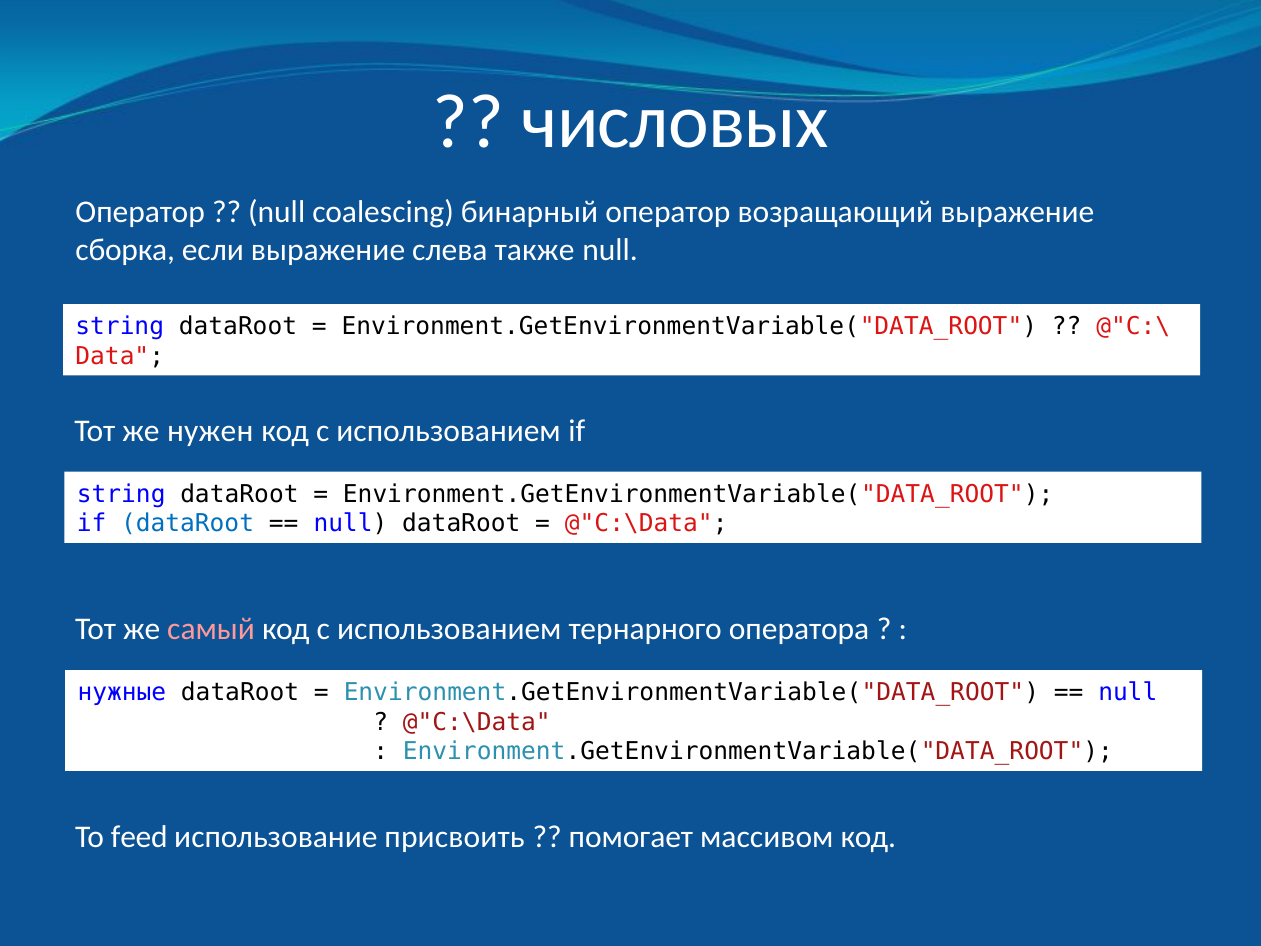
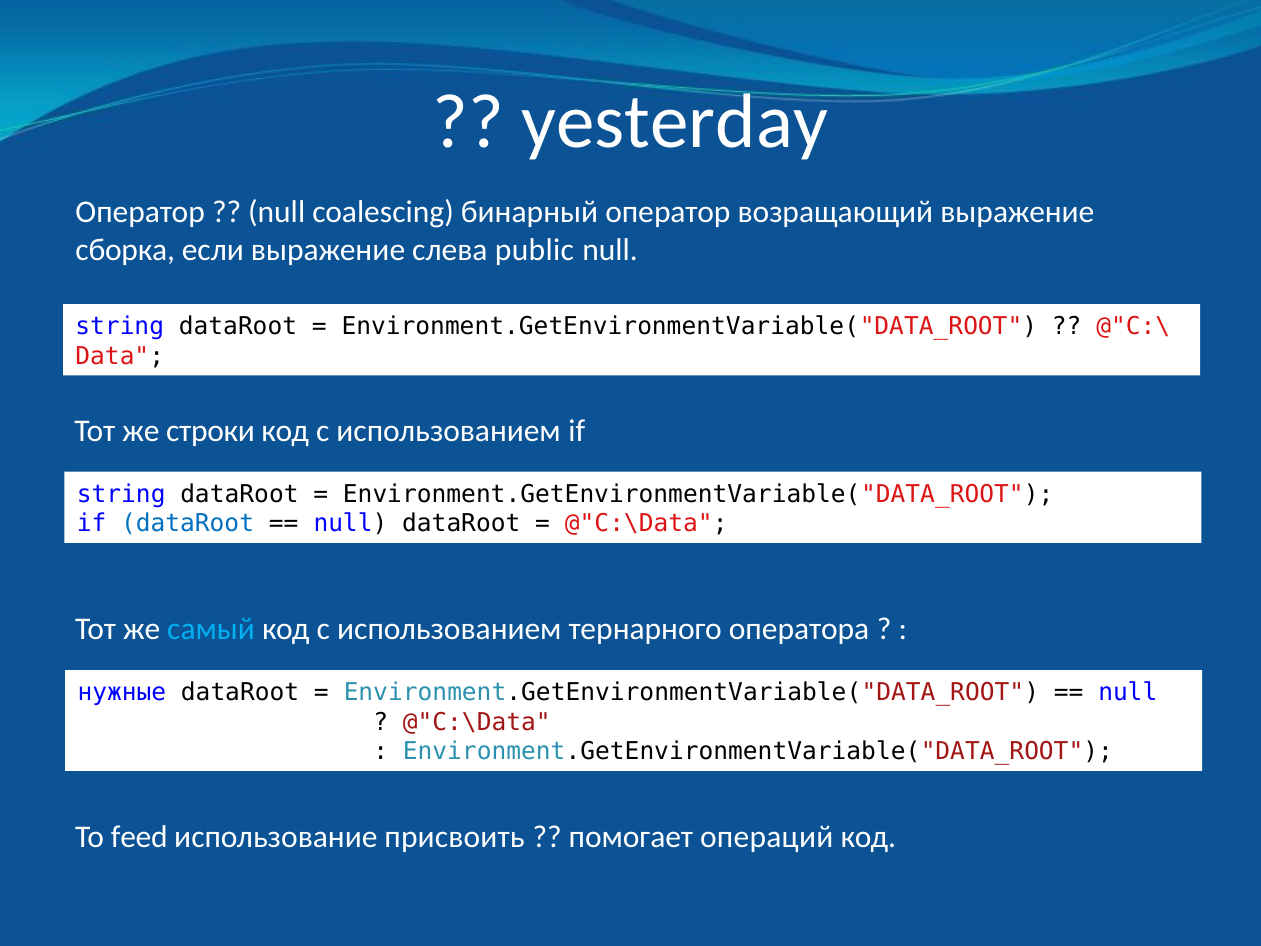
числовых: числовых -> yesterday
также: также -> public
нужен: нужен -> строки
самый colour: pink -> light blue
массивом: массивом -> операций
